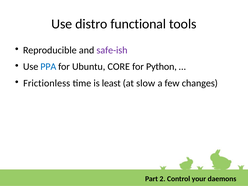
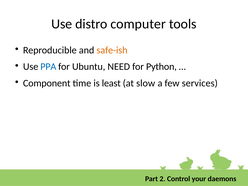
functional: functional -> computer
safe-ish colour: purple -> orange
CORE: CORE -> NEED
Frictionless: Frictionless -> Component
changes: changes -> services
